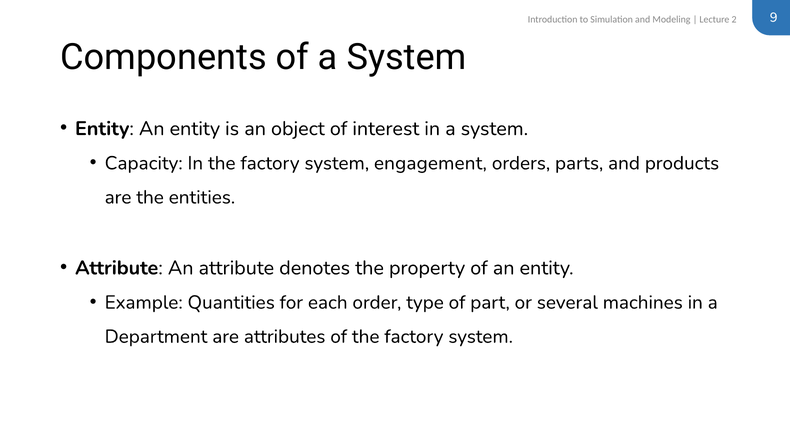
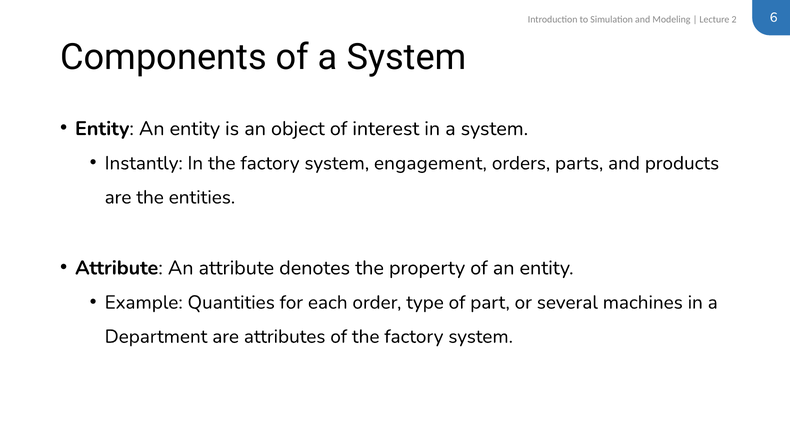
9: 9 -> 6
Capacity: Capacity -> Instantly
